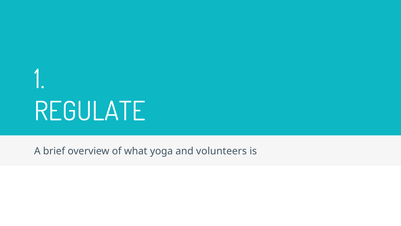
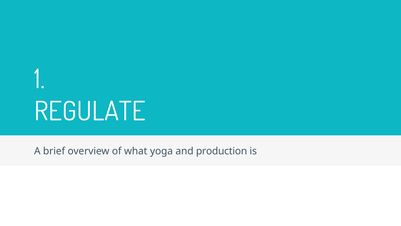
volunteers: volunteers -> production
